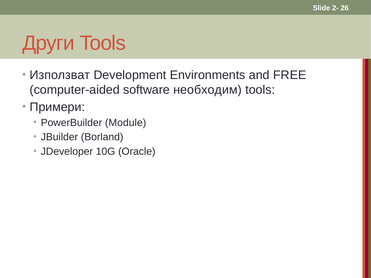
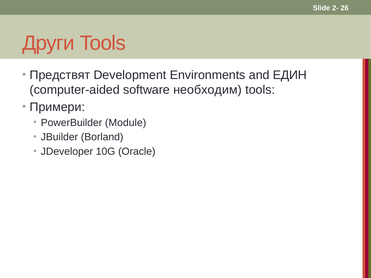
Използват: Използват -> Предствят
FREE: FREE -> ЕДИН
